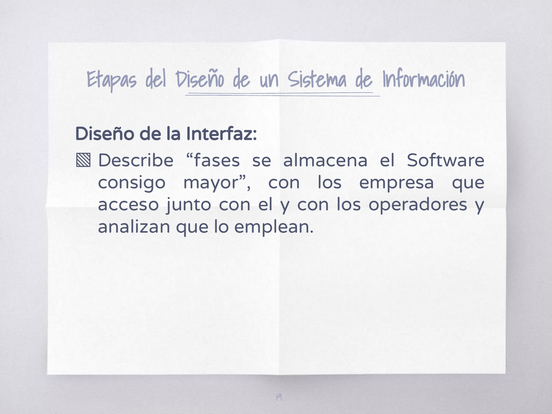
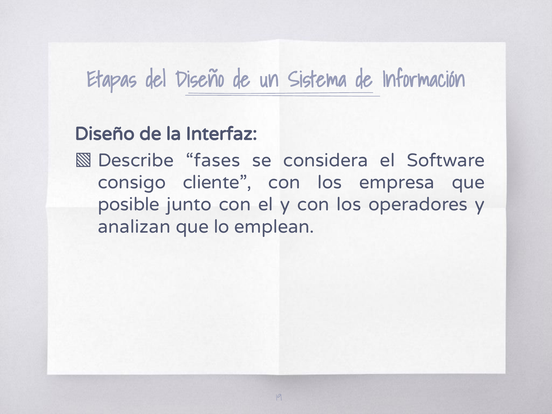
almacena: almacena -> considera
mayor: mayor -> cliente
acceso: acceso -> posible
